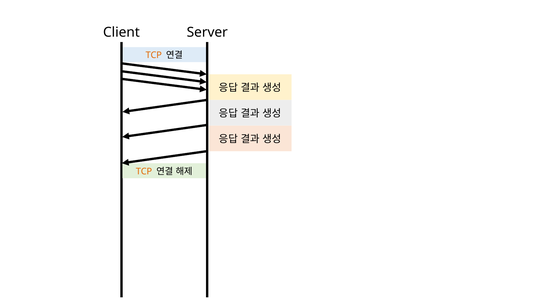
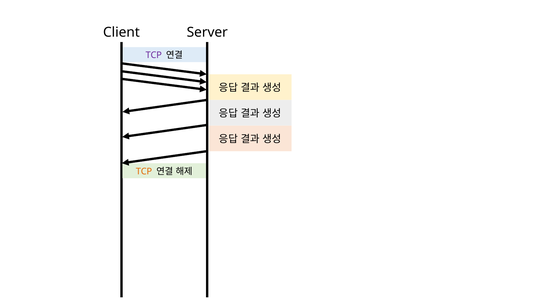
TCP at (154, 55) colour: orange -> purple
